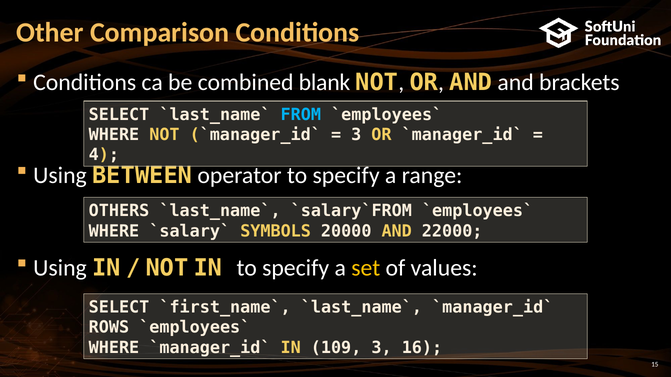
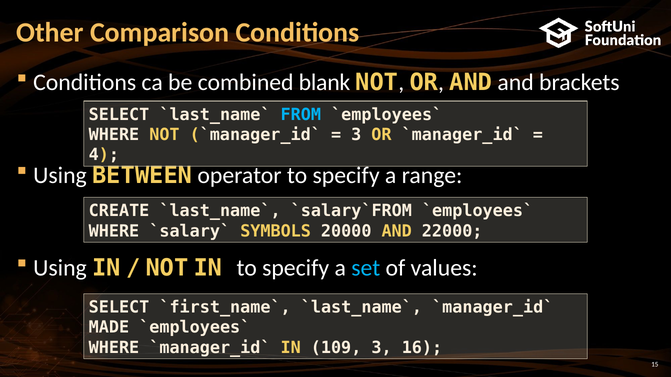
OTHERS: OTHERS -> CREATE
set colour: yellow -> light blue
ROWS: ROWS -> MADE
